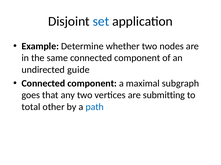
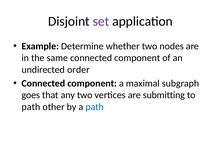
set colour: blue -> purple
guide: guide -> order
total at (31, 107): total -> path
